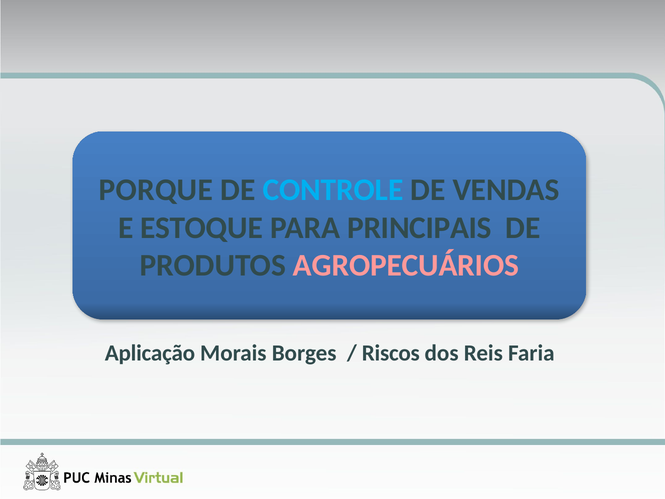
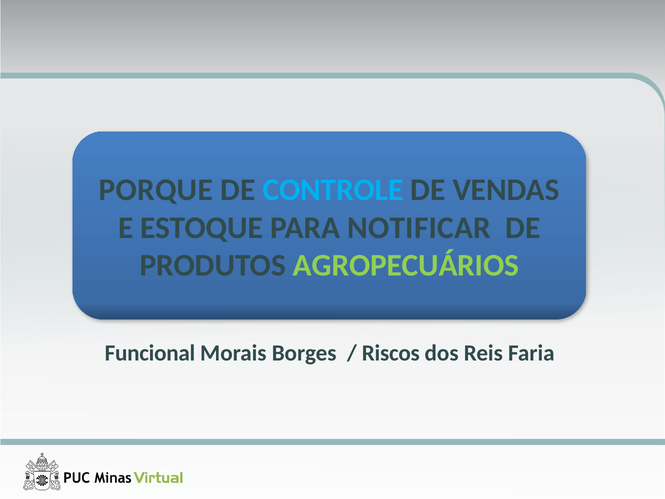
PRINCIPAIS: PRINCIPAIS -> NOTIFICAR
AGROPECUÁRIOS colour: pink -> light green
Aplicação: Aplicação -> Funcional
